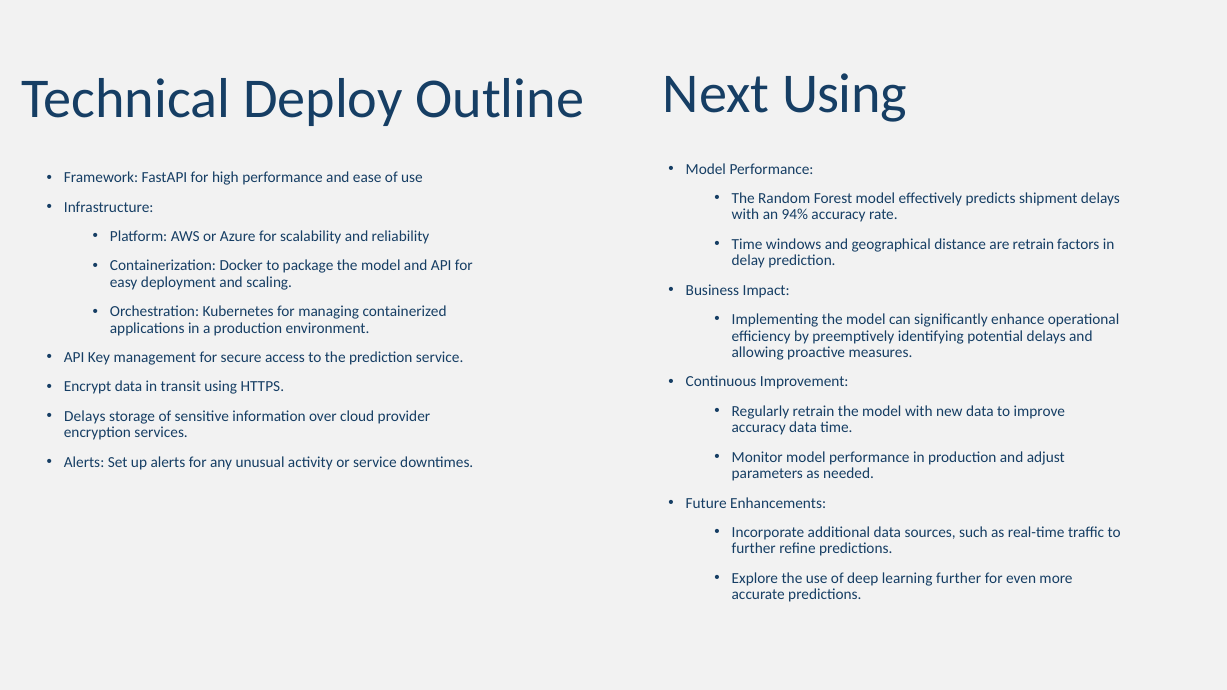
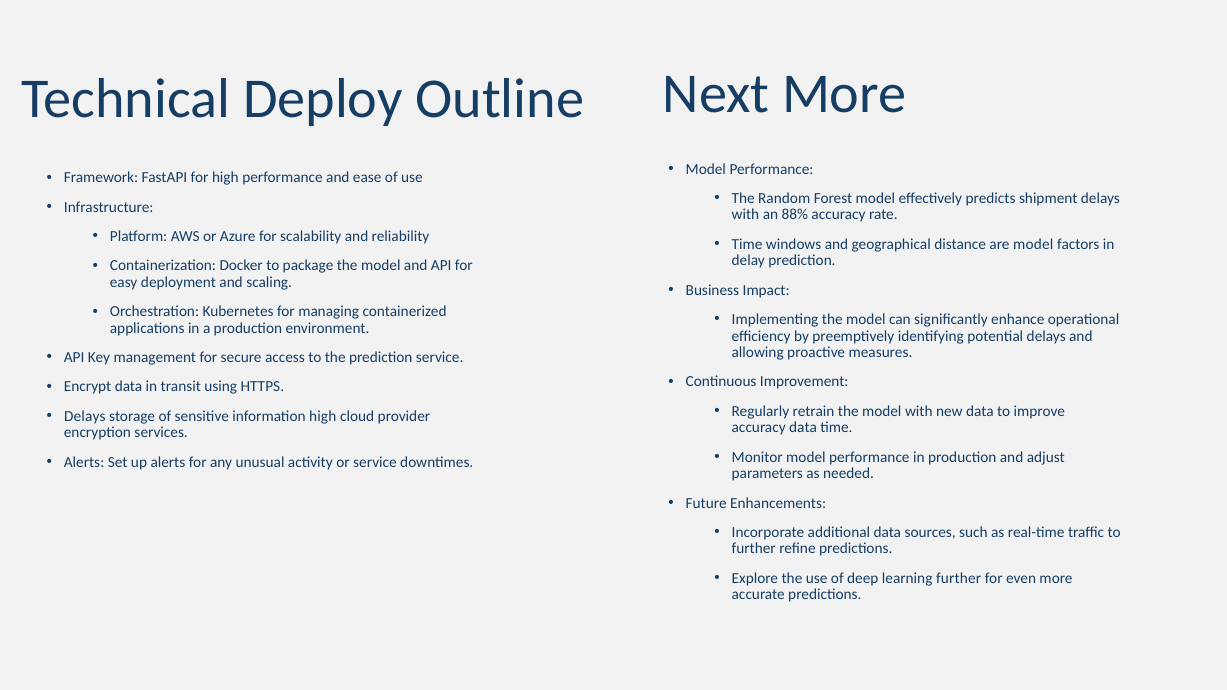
Next Using: Using -> More
94%: 94% -> 88%
are retrain: retrain -> model
information over: over -> high
